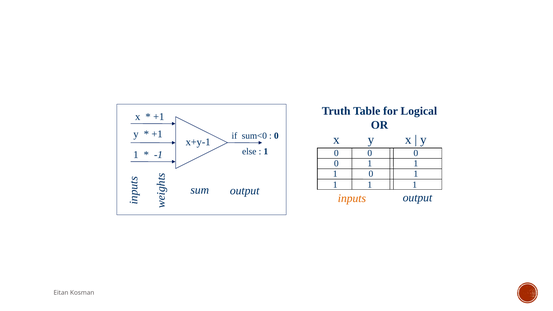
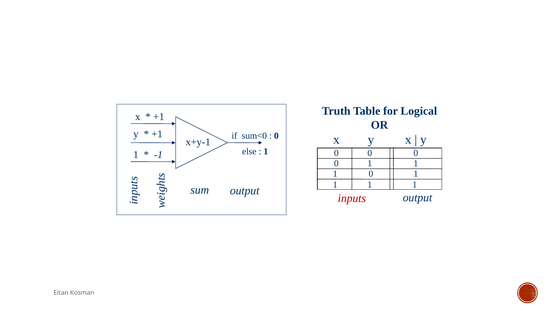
inputs colour: orange -> red
